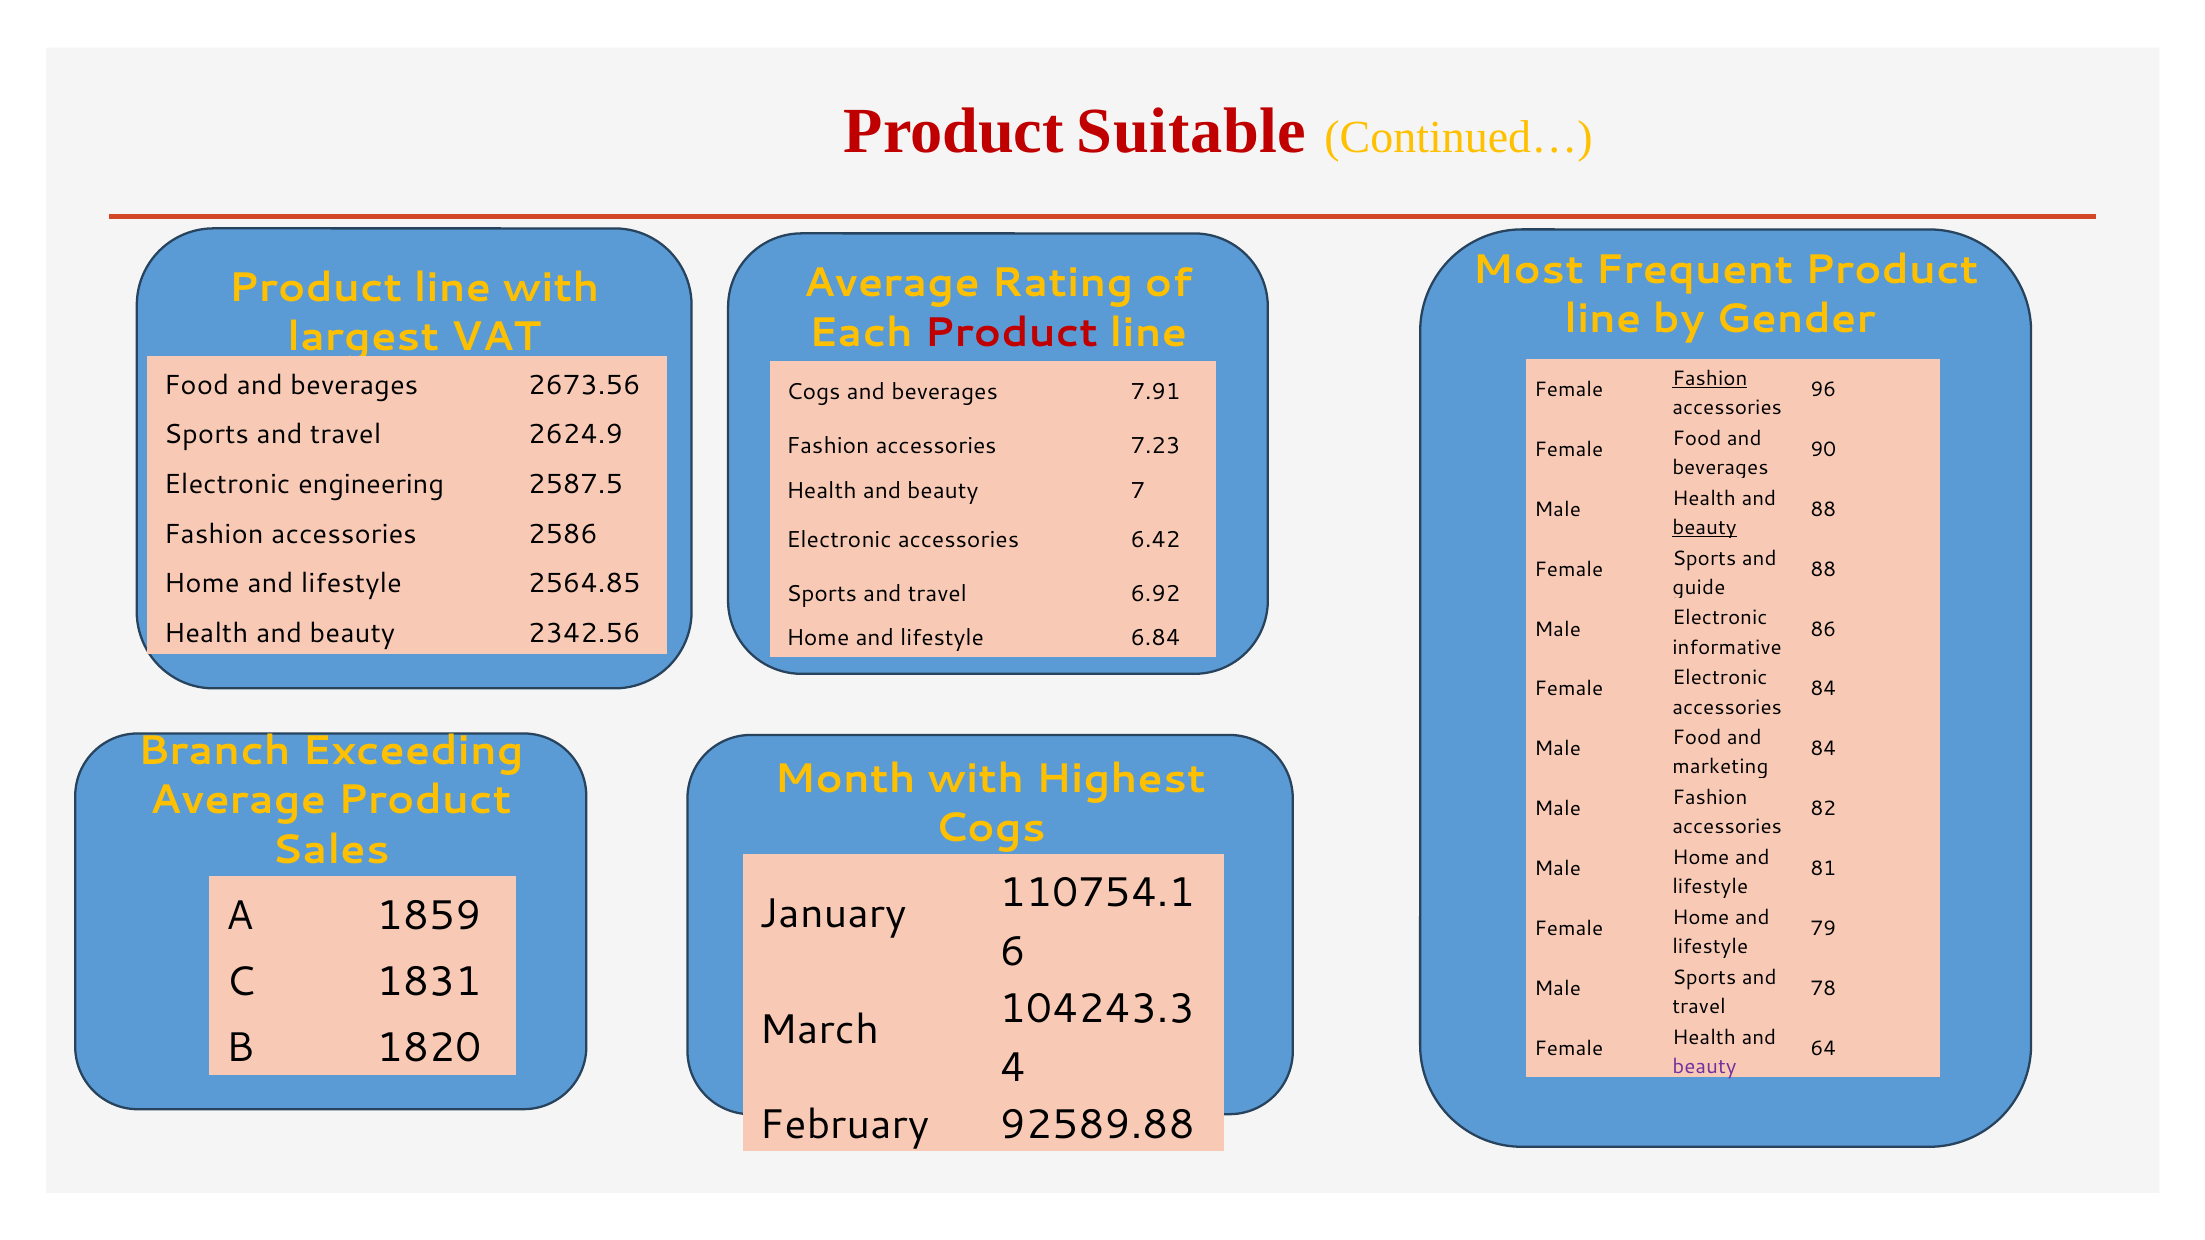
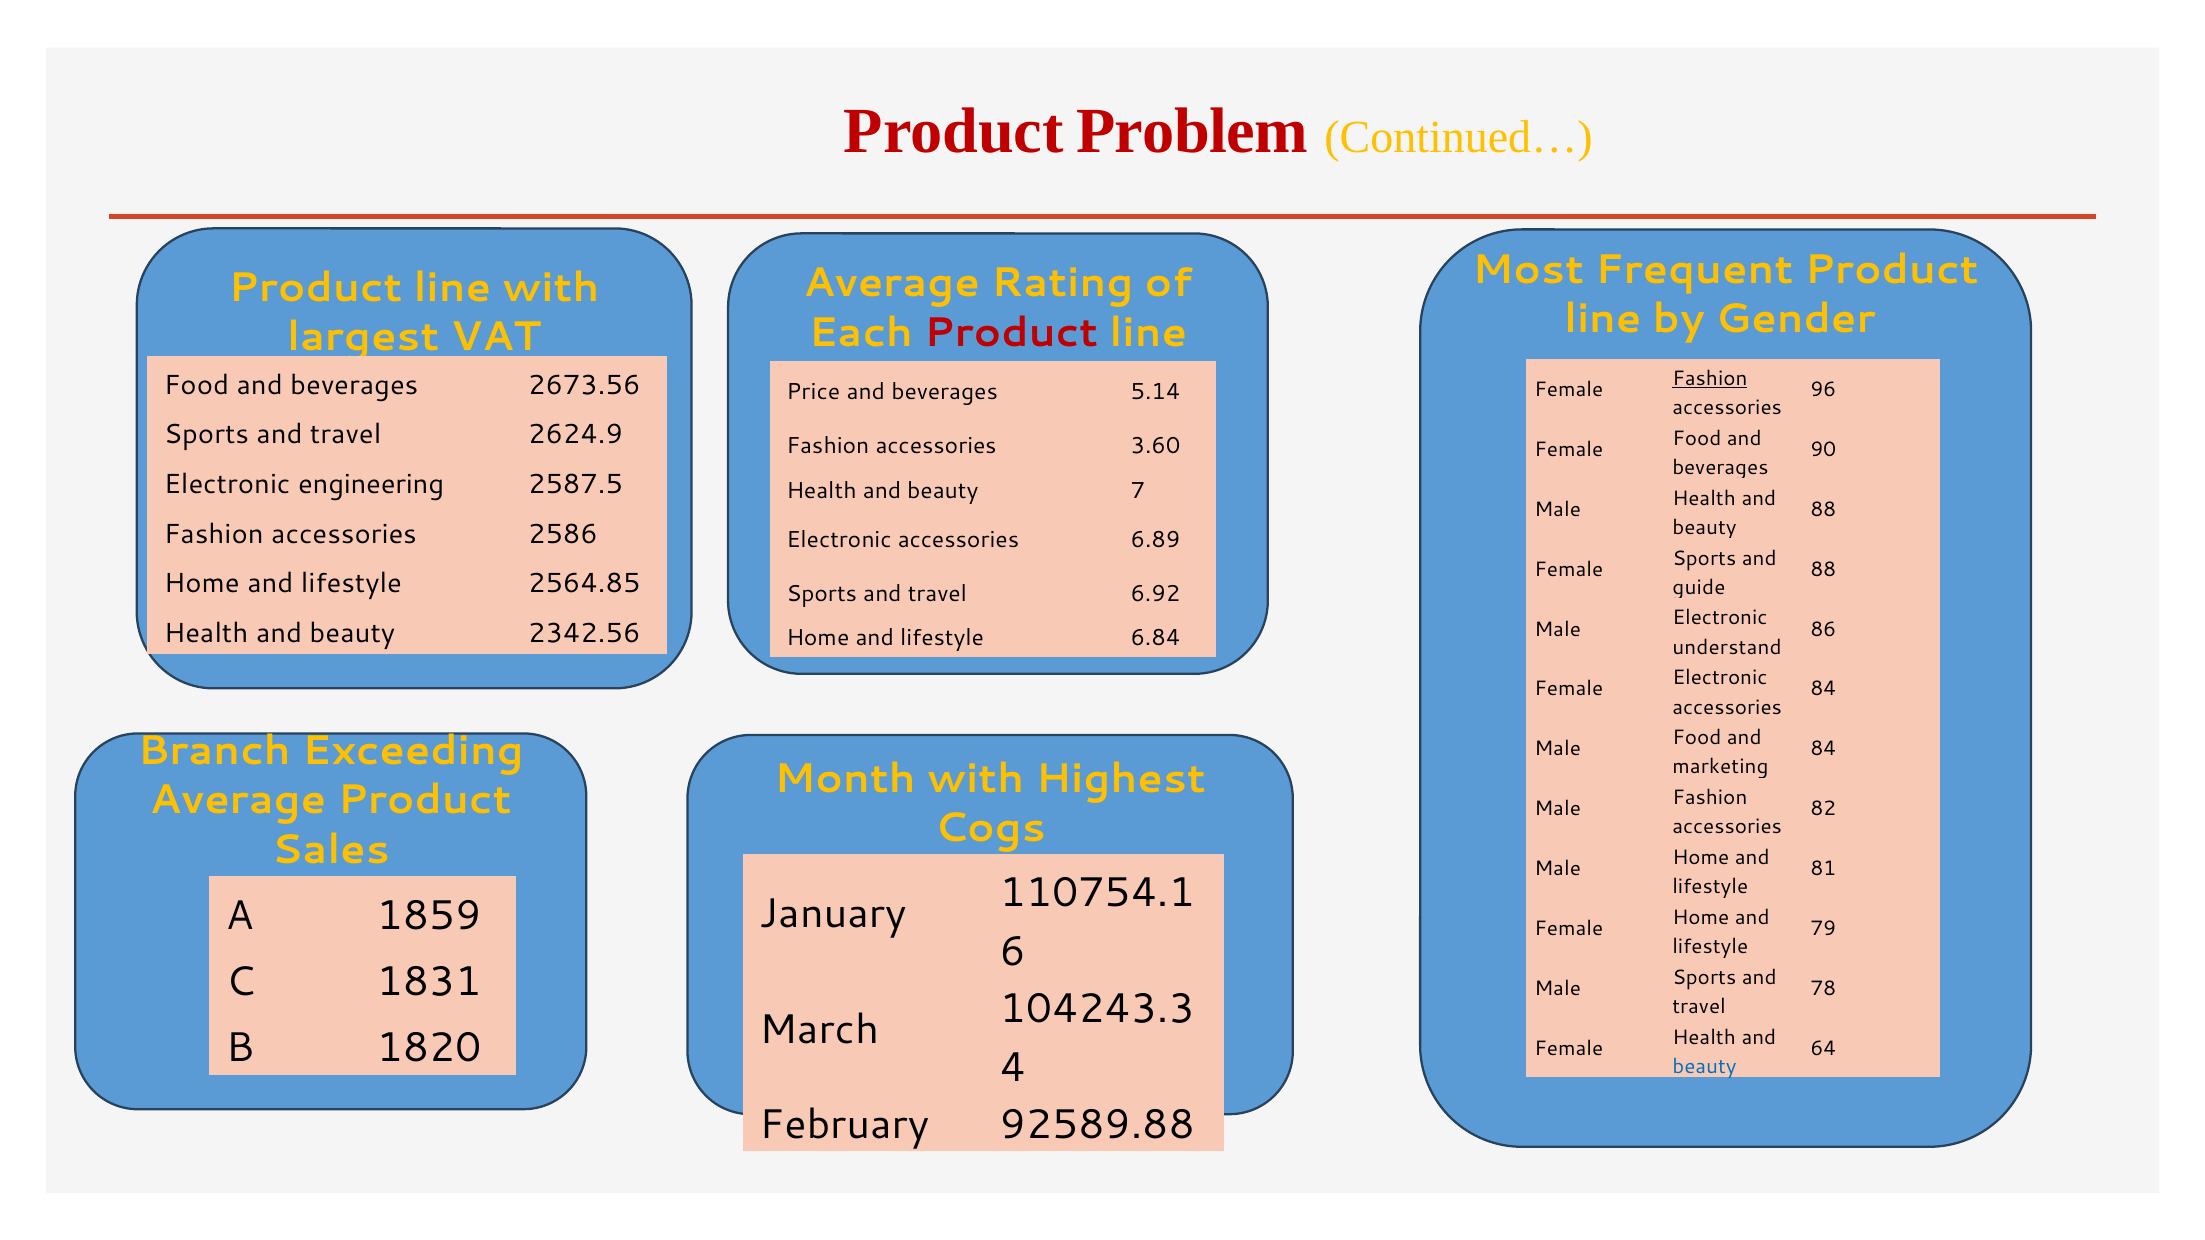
Suitable: Suitable -> Problem
Cogs at (813, 392): Cogs -> Price
7.91: 7.91 -> 5.14
7.23: 7.23 -> 3.60
beauty at (1704, 528) underline: present -> none
6.42: 6.42 -> 6.89
informative: informative -> understand
beauty at (1704, 1067) colour: purple -> blue
